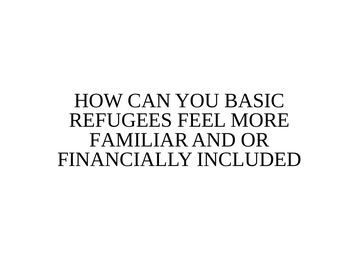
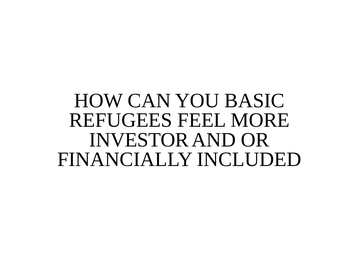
FAMILIAR: FAMILIAR -> INVESTOR
